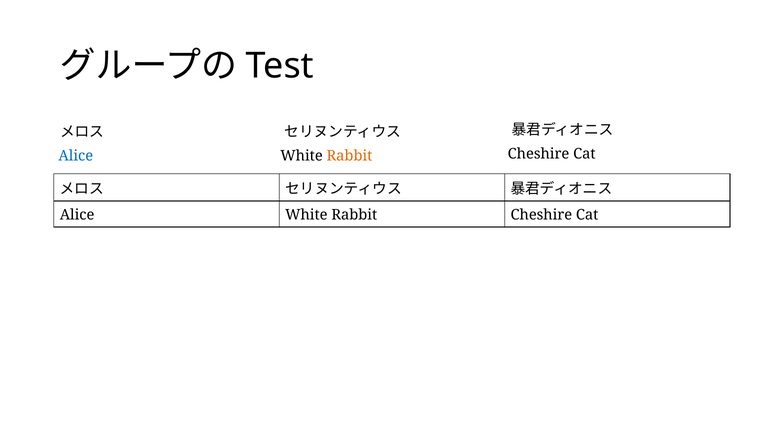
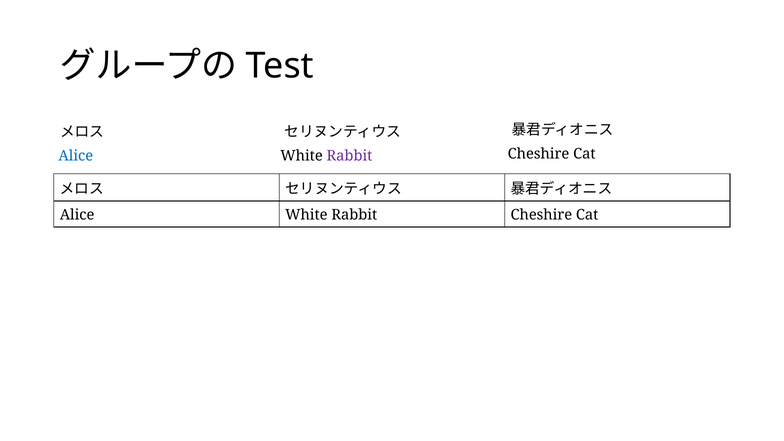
Rabbit at (349, 156) colour: orange -> purple
